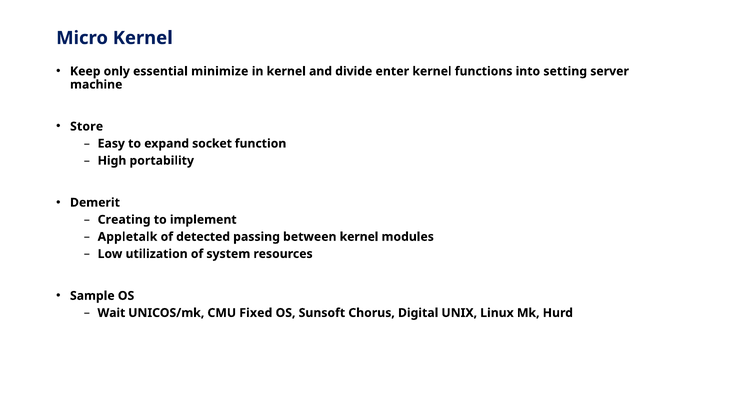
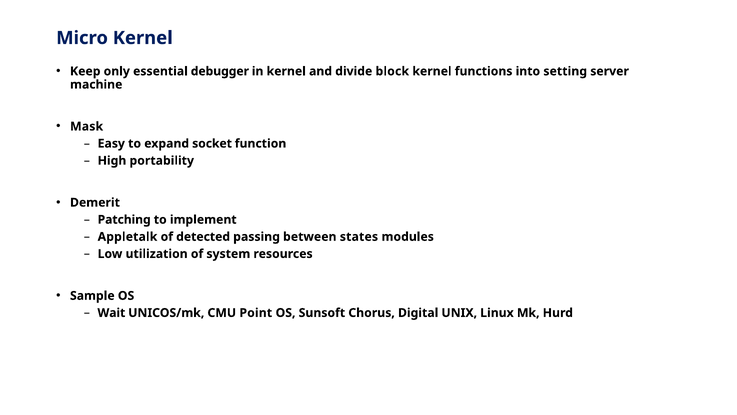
minimize: minimize -> debugger
enter: enter -> block
Store: Store -> Mask
Creating: Creating -> Patching
between kernel: kernel -> states
Fixed: Fixed -> Point
